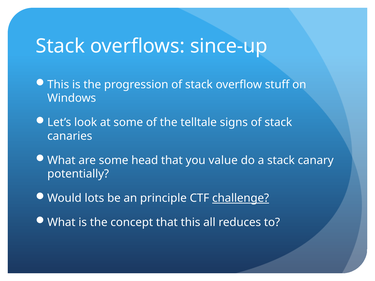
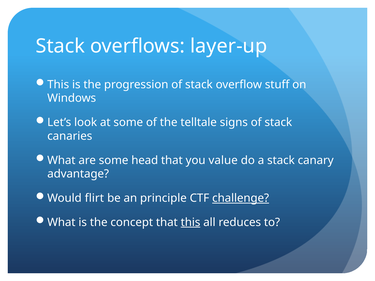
since-up: since-up -> layer-up
potentially: potentially -> advantage
lots: lots -> flirt
this at (191, 222) underline: none -> present
